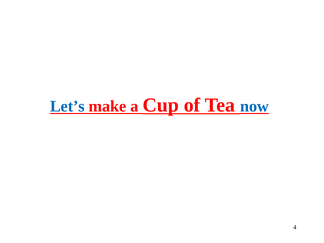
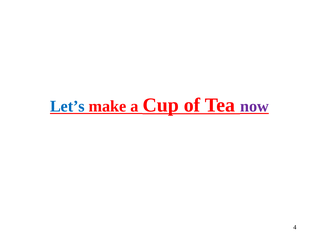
now colour: blue -> purple
